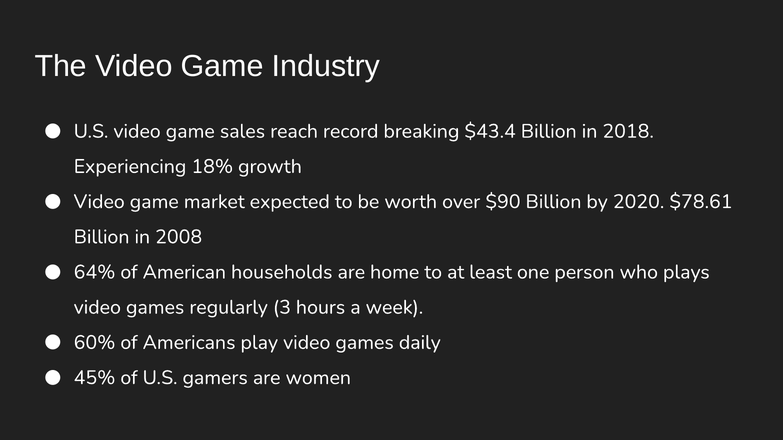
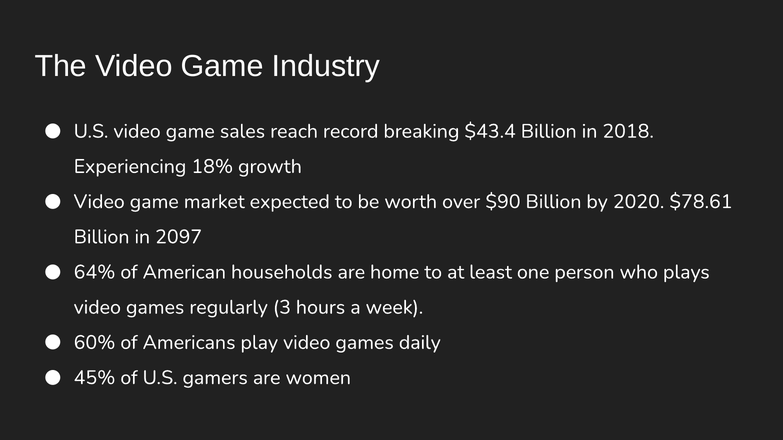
2008: 2008 -> 2097
